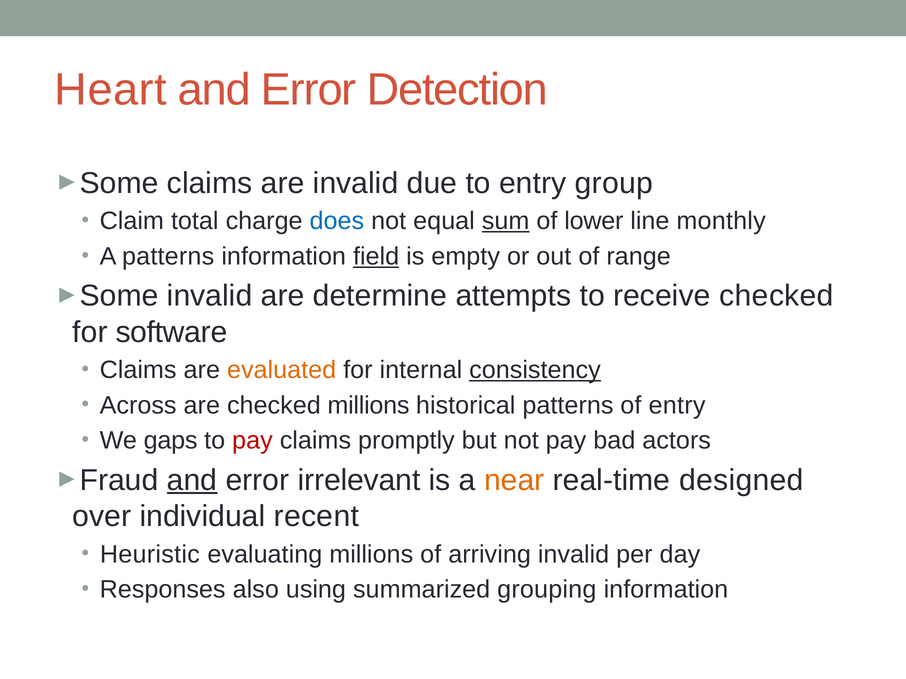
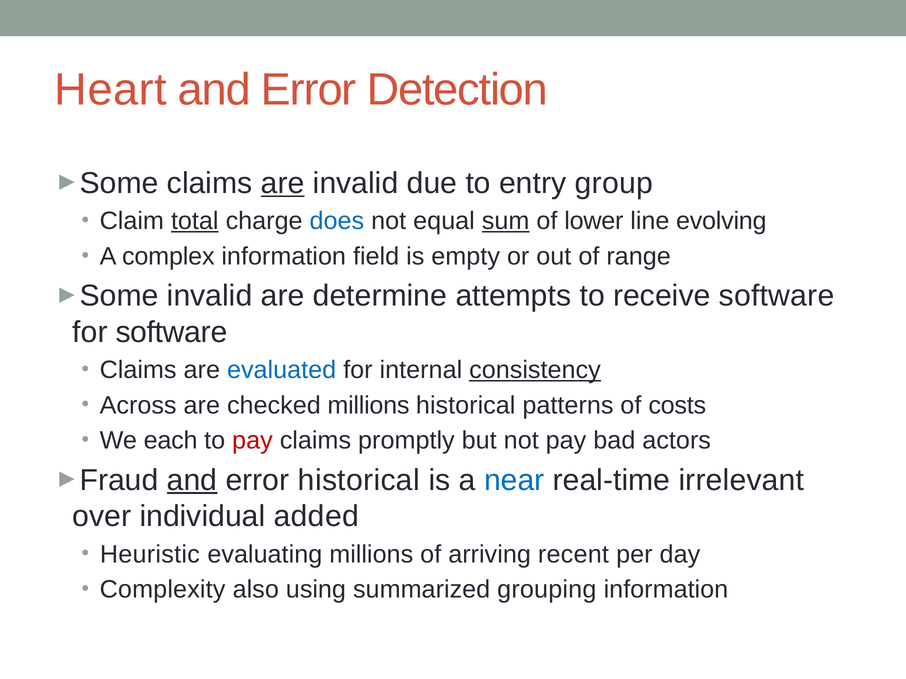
are at (283, 183) underline: none -> present
total underline: none -> present
monthly: monthly -> evolving
A patterns: patterns -> complex
field underline: present -> none
receive checked: checked -> software
evaluated colour: orange -> blue
of entry: entry -> costs
gaps: gaps -> each
error irrelevant: irrelevant -> historical
near colour: orange -> blue
designed: designed -> irrelevant
recent: recent -> added
arriving invalid: invalid -> recent
Responses: Responses -> Complexity
